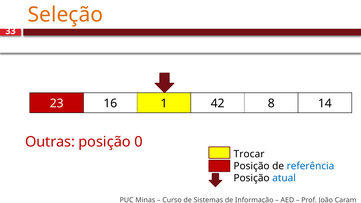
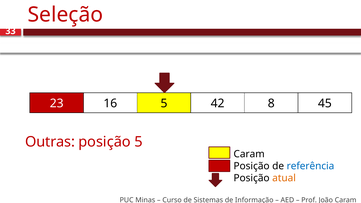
Seleção colour: orange -> red
16 1: 1 -> 5
14: 14 -> 45
posição 0: 0 -> 5
Trocar at (249, 154): Trocar -> Caram
atual colour: blue -> orange
